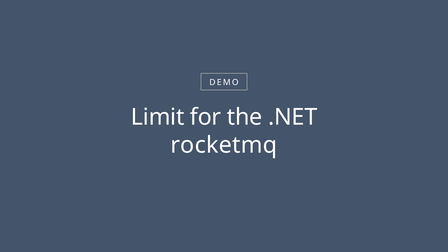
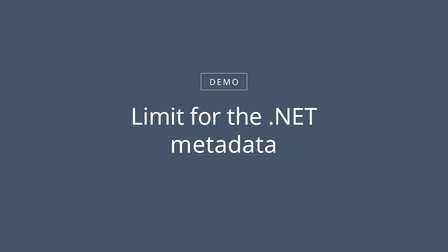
rocketmq: rocketmq -> metadata
